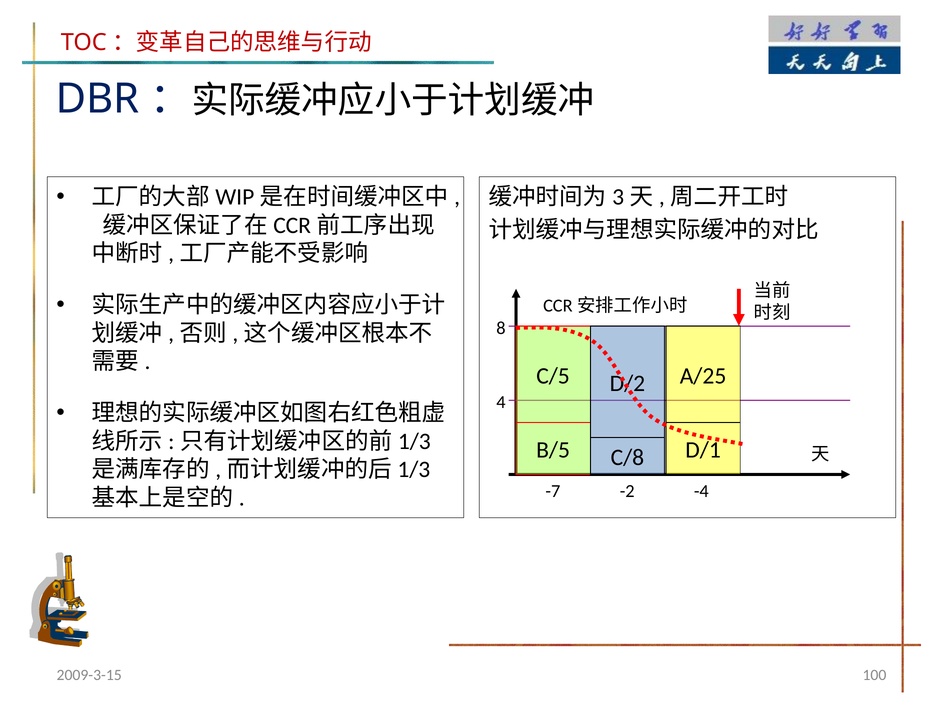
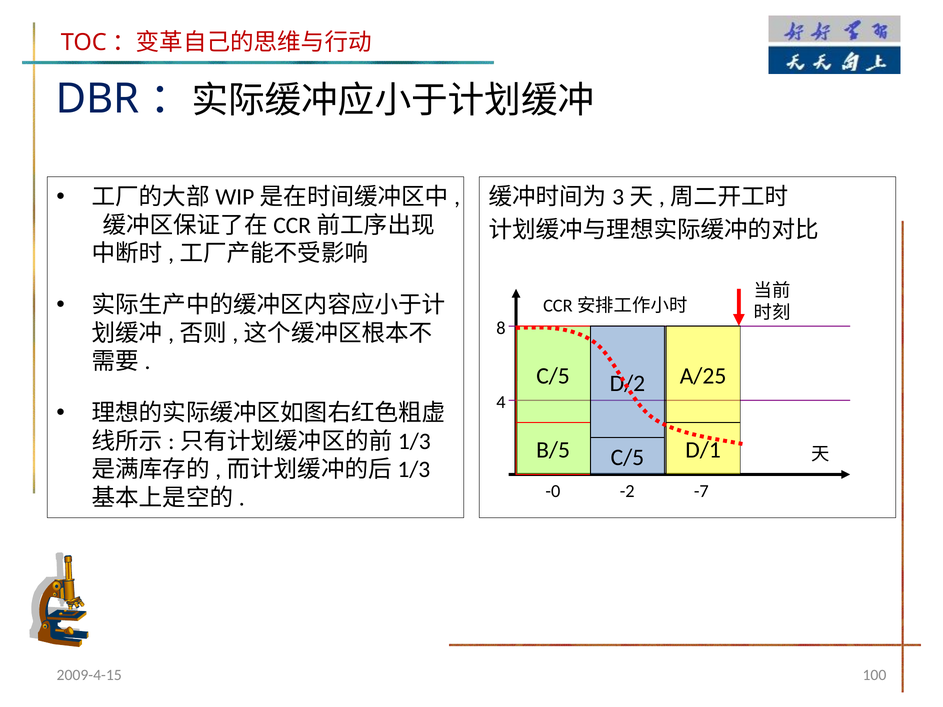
C/8 at (627, 458): C/8 -> C/5
-7: -7 -> -0
-4: -4 -> -7
2009-3-15: 2009-3-15 -> 2009-4-15
